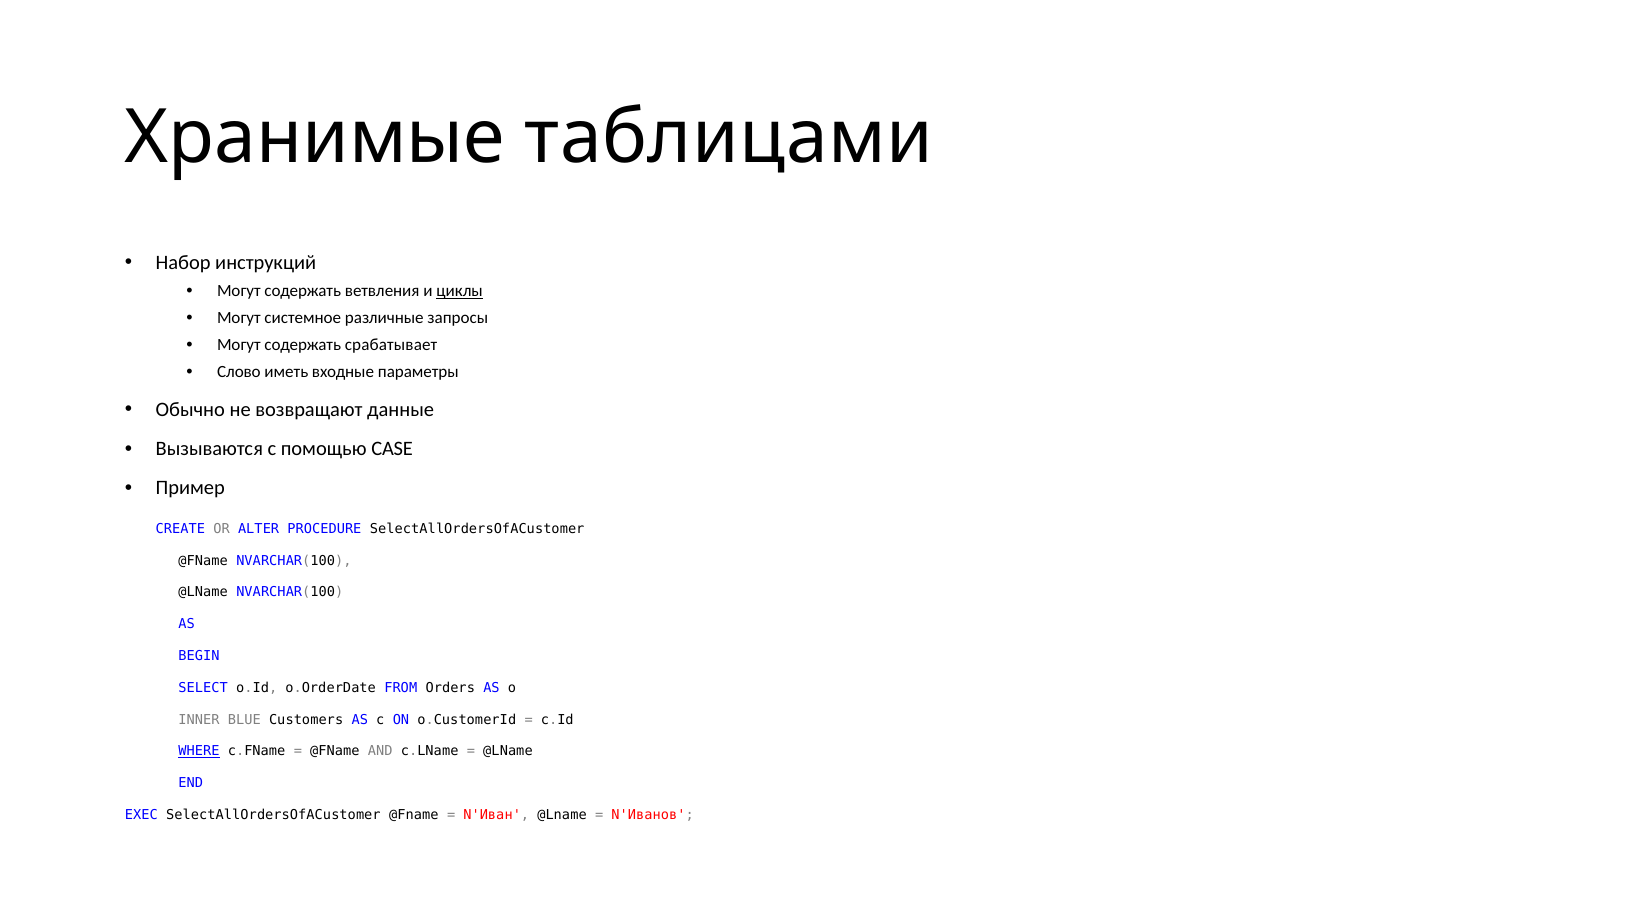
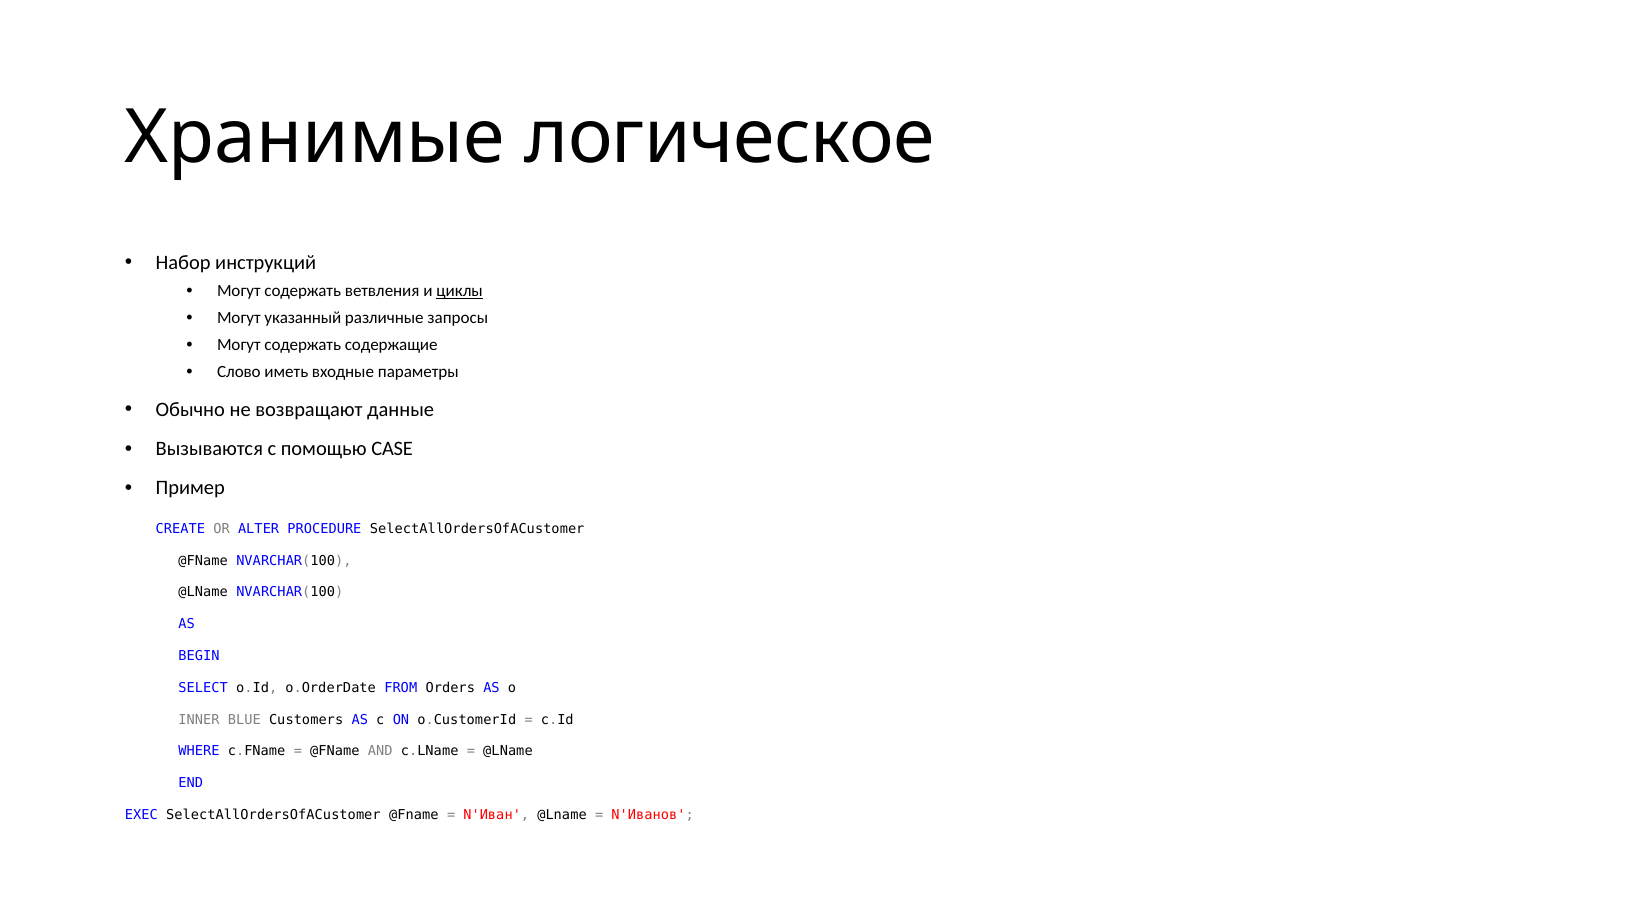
таблицами: таблицами -> логическое
системное: системное -> указанный
срабатывает: срабатывает -> содержащие
WHERE underline: present -> none
